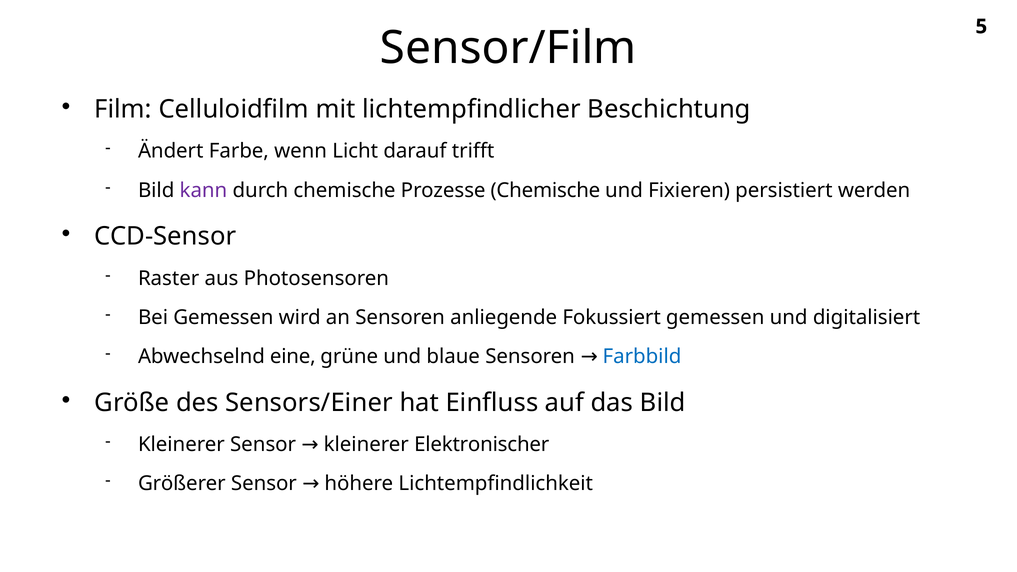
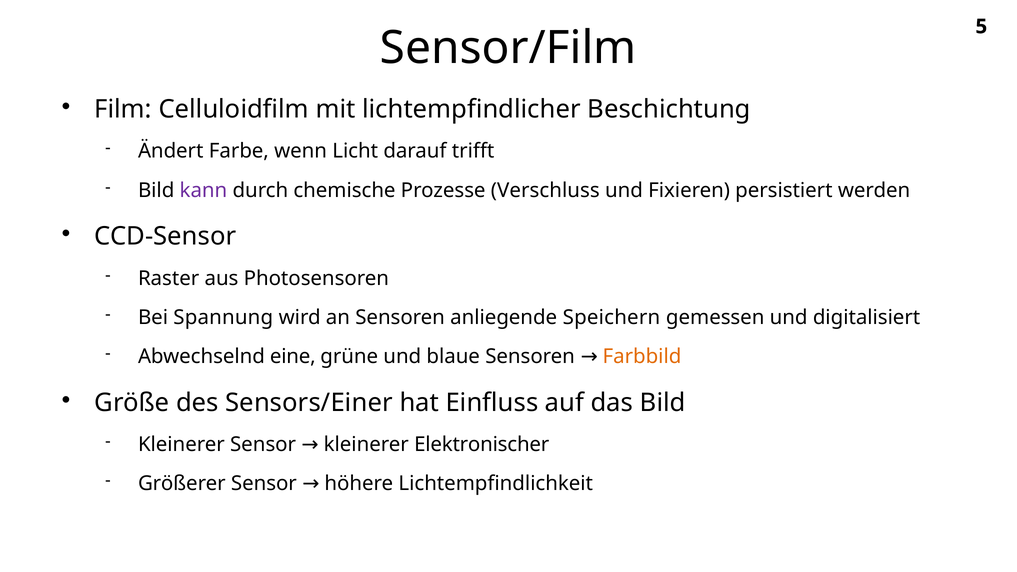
Prozesse Chemische: Chemische -> Verschluss
Bei Gemessen: Gemessen -> Spannung
Fokussiert: Fokussiert -> Speichern
Farbbild colour: blue -> orange
